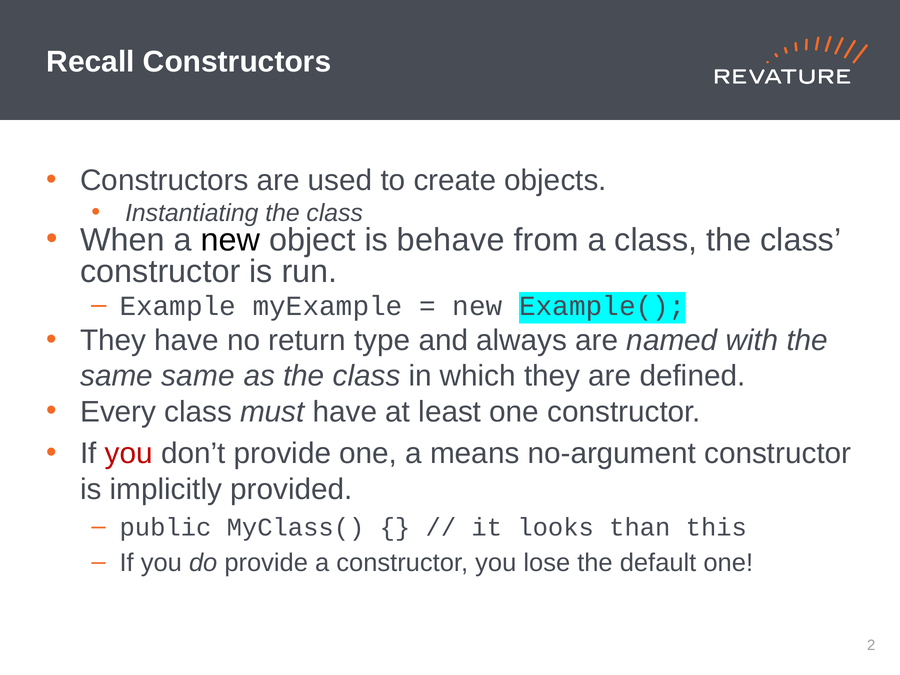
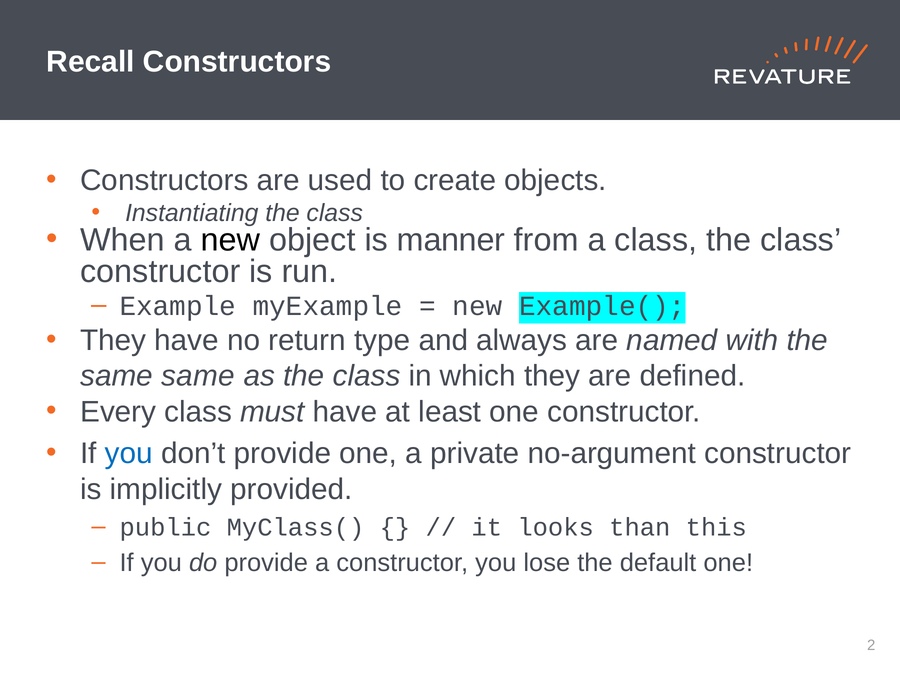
behave: behave -> manner
you at (129, 454) colour: red -> blue
means: means -> private
